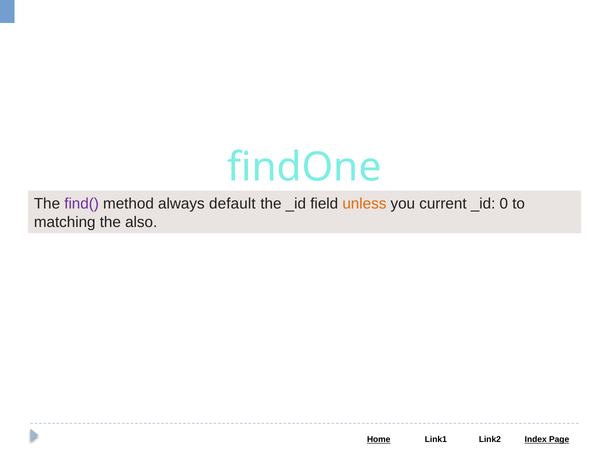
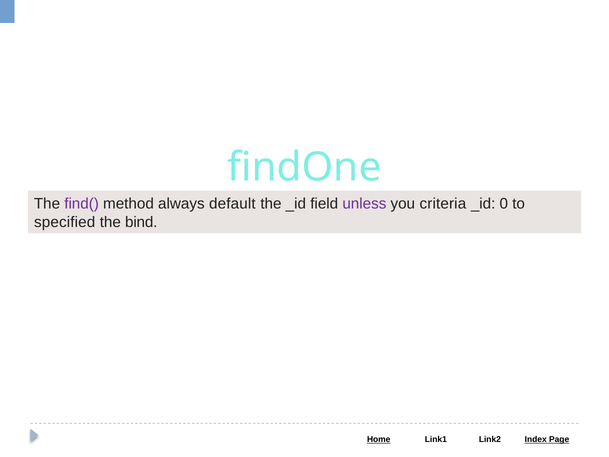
unless colour: orange -> purple
current: current -> criteria
matching: matching -> specified
also: also -> bind
